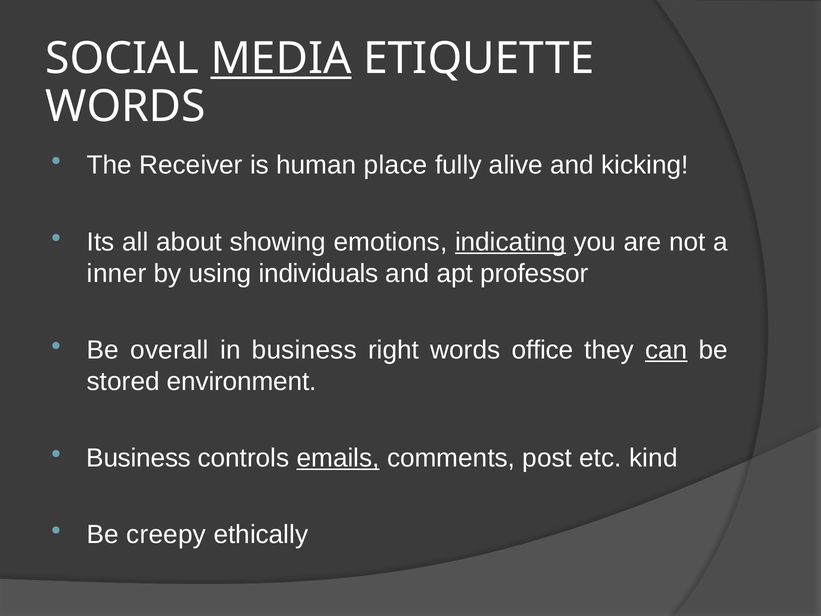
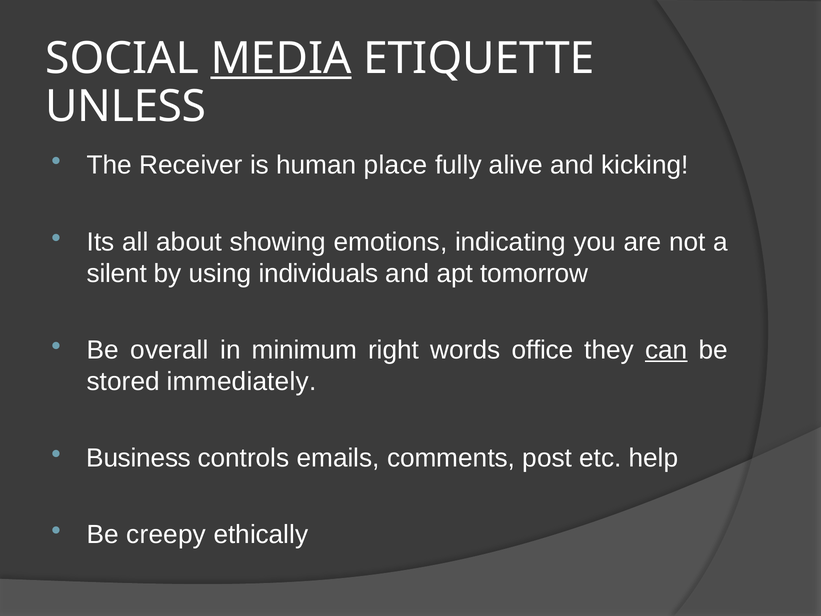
WORDS at (126, 107): WORDS -> UNLESS
indicating underline: present -> none
inner: inner -> silent
professor: professor -> tomorrow
in business: business -> minimum
environment: environment -> immediately
emails underline: present -> none
kind: kind -> help
